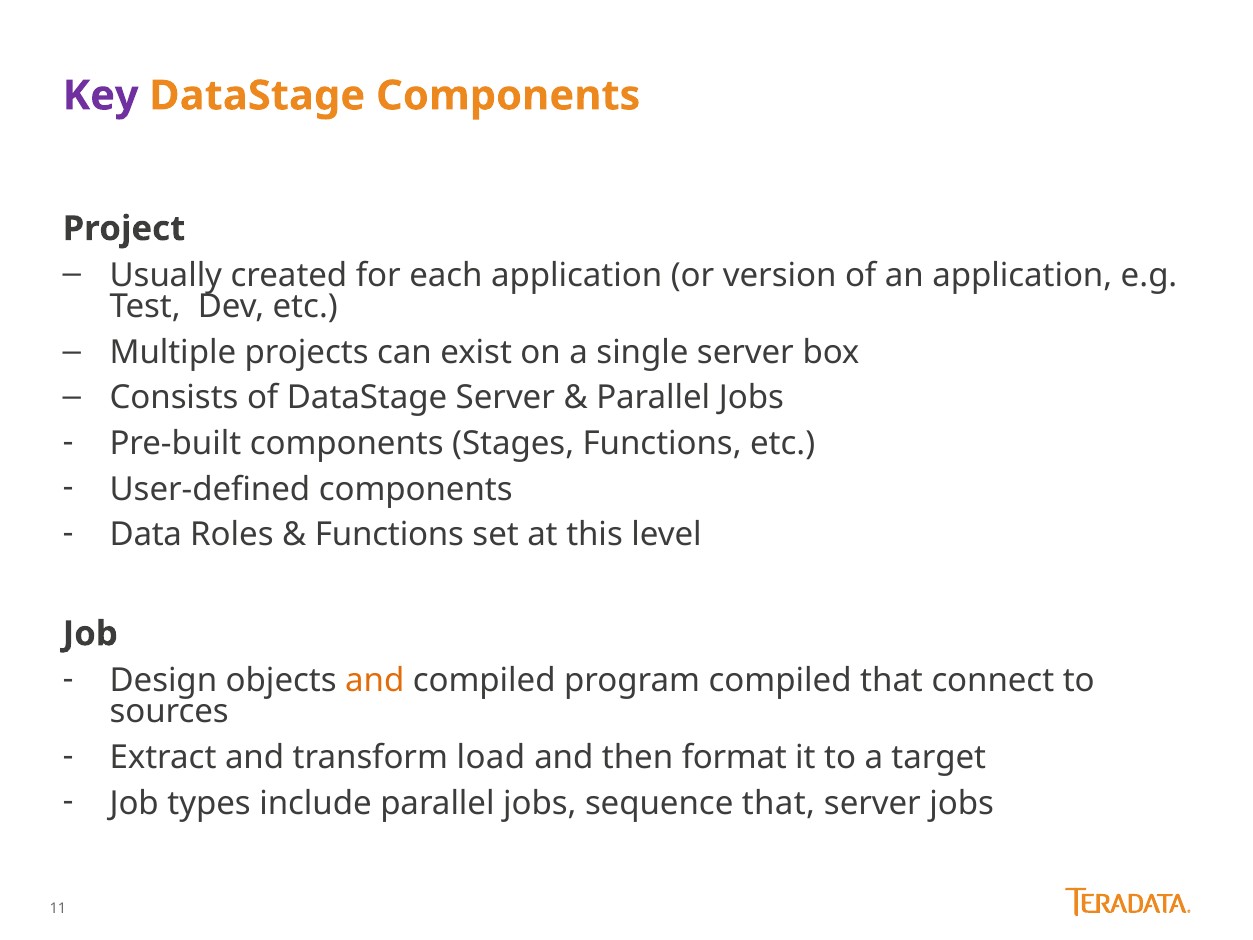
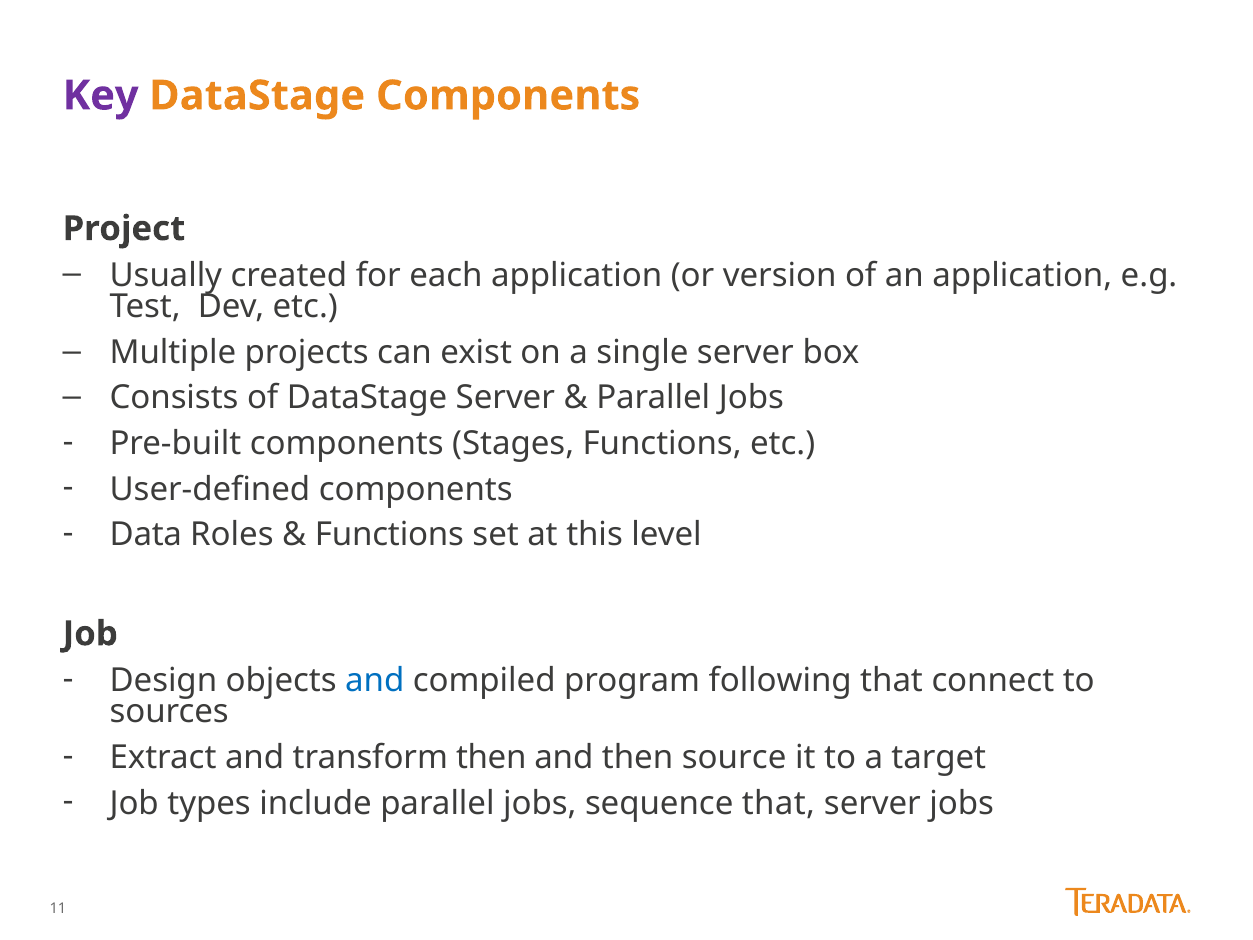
and at (375, 680) colour: orange -> blue
program compiled: compiled -> following
transform load: load -> then
format: format -> source
